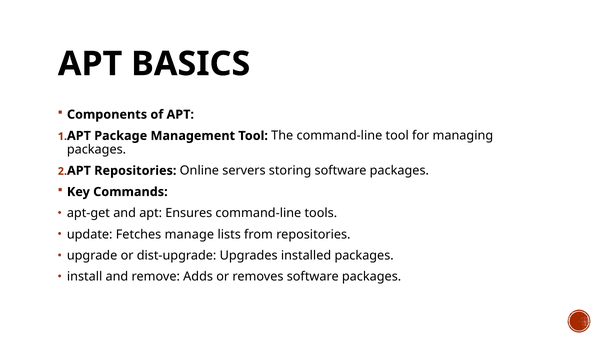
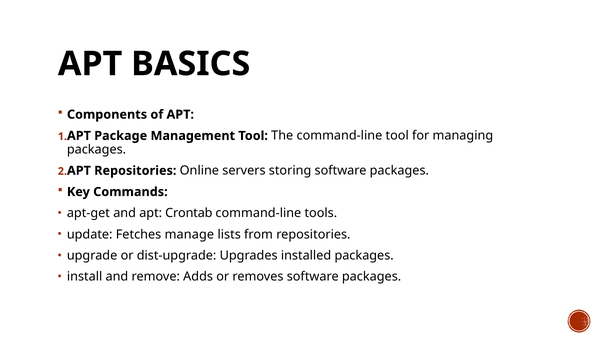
Ensures: Ensures -> Crontab
